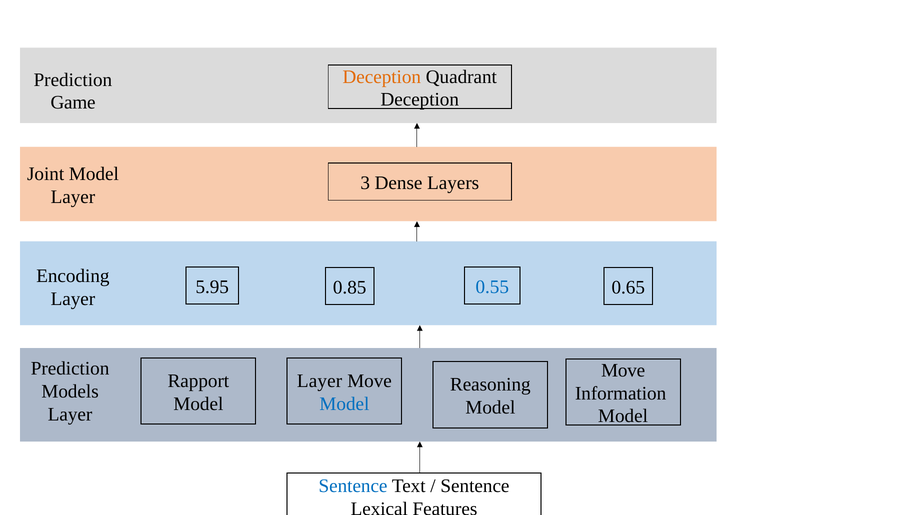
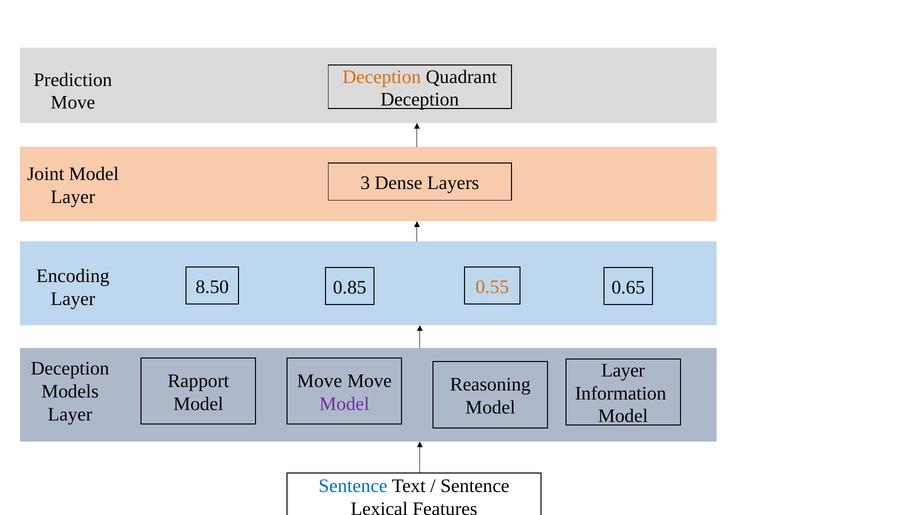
Game at (73, 103): Game -> Move
5.95: 5.95 -> 8.50
0.55 colour: blue -> orange
Prediction at (70, 369): Prediction -> Deception
Move at (623, 371): Move -> Layer
Layer at (320, 381): Layer -> Move
Model at (344, 404) colour: blue -> purple
